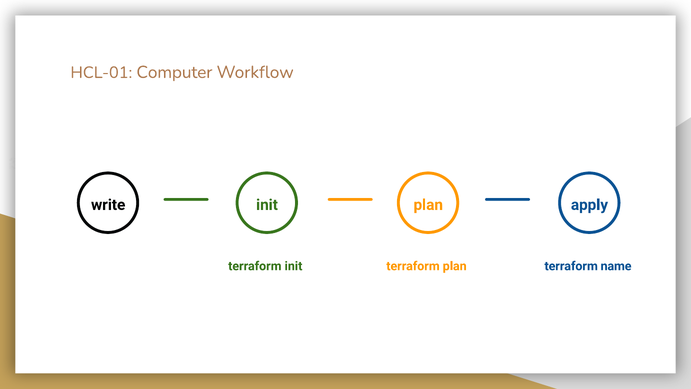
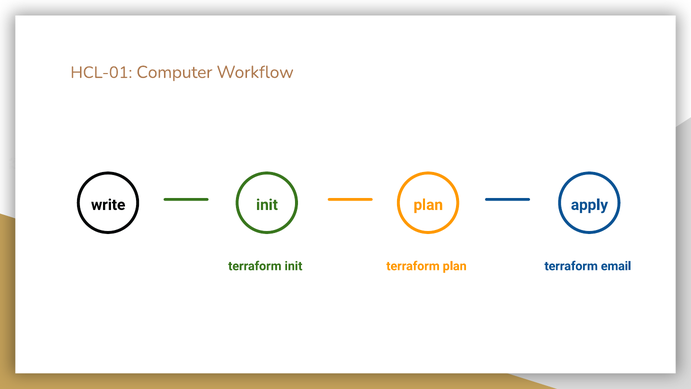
name: name -> email
